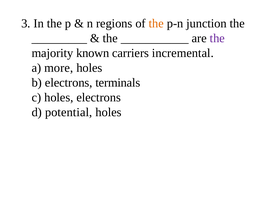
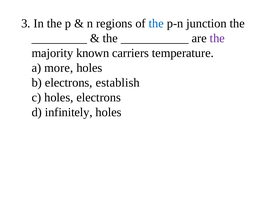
the at (156, 23) colour: orange -> blue
incremental: incremental -> temperature
terminals: terminals -> establish
potential: potential -> infinitely
